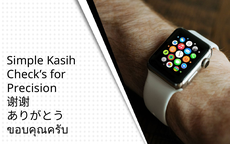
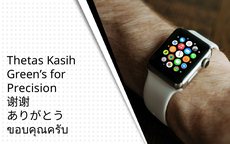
Simple: Simple -> Thetas
Check’s: Check’s -> Green’s
